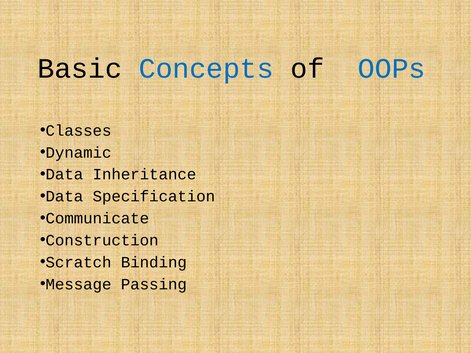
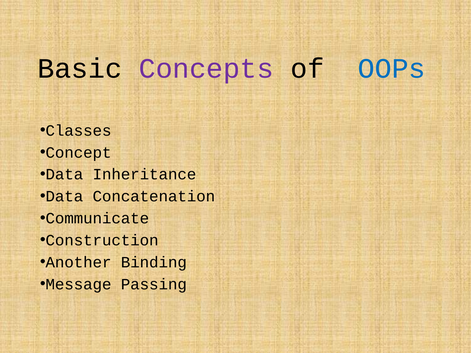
Concepts colour: blue -> purple
Dynamic: Dynamic -> Concept
Specification: Specification -> Concatenation
Scratch: Scratch -> Another
